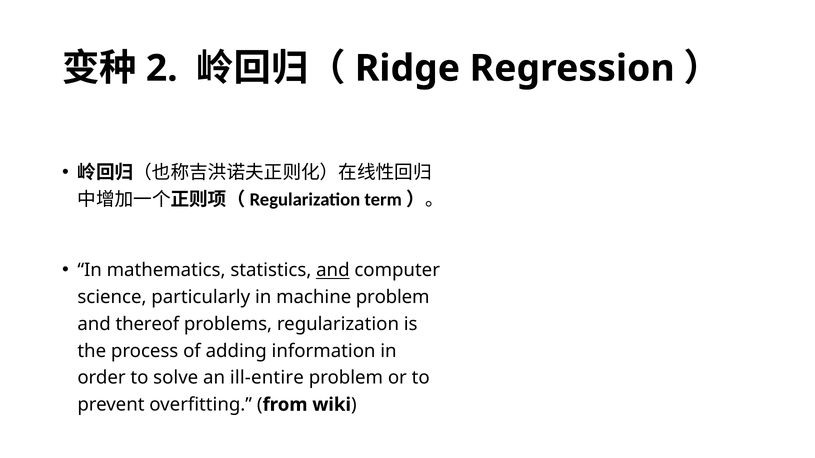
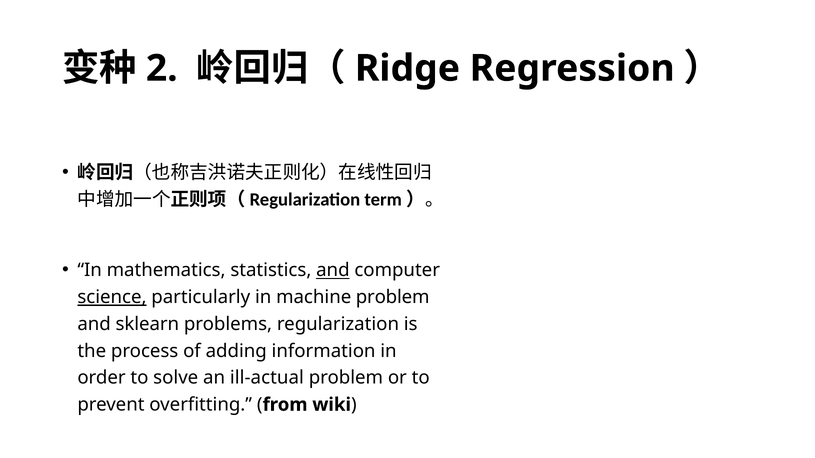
science underline: none -> present
thereof: thereof -> sklearn
ill-entire: ill-entire -> ill-actual
